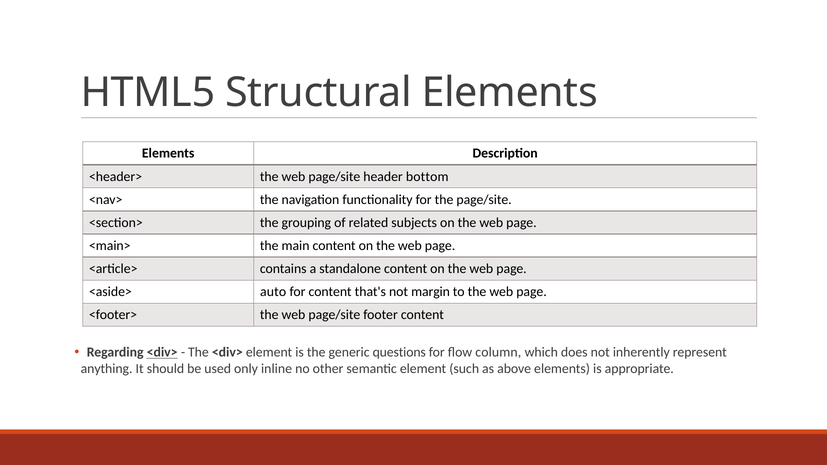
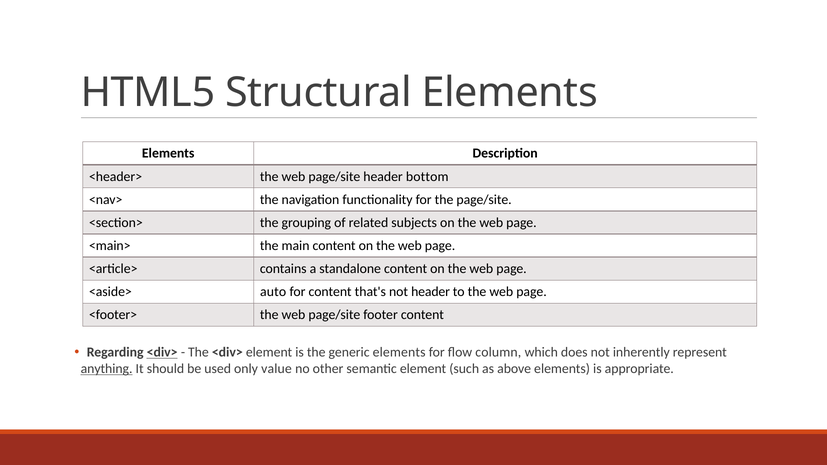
not margin: margin -> header
generic questions: questions -> elements
anything underline: none -> present
inline: inline -> value
